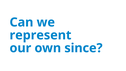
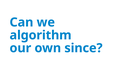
represent: represent -> algorithm
